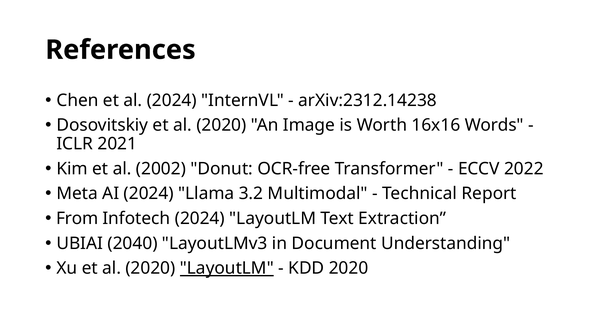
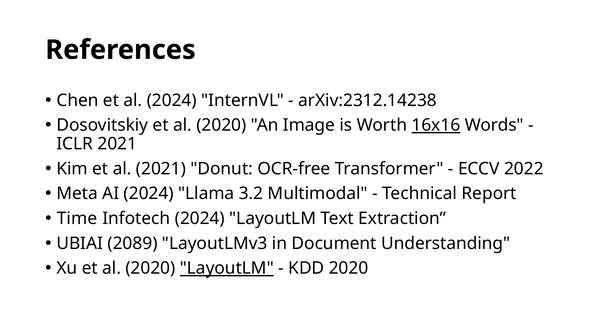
16x16 underline: none -> present
al 2002: 2002 -> 2021
From: From -> Time
2040: 2040 -> 2089
